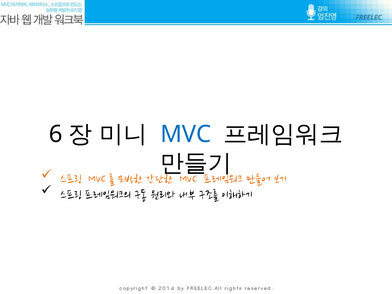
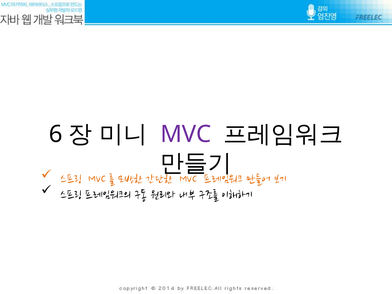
MVC at (186, 134) colour: blue -> purple
